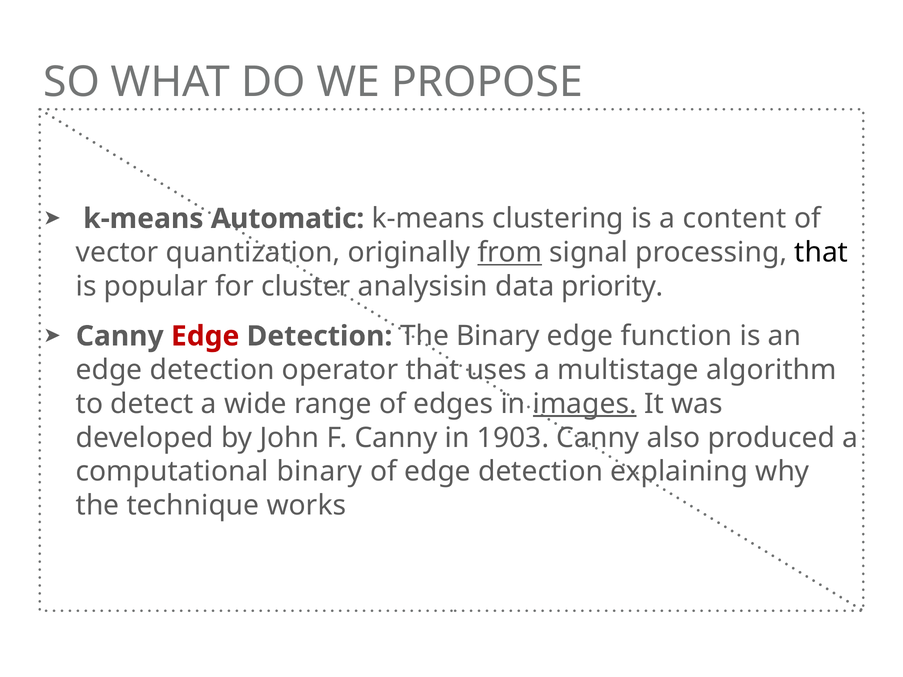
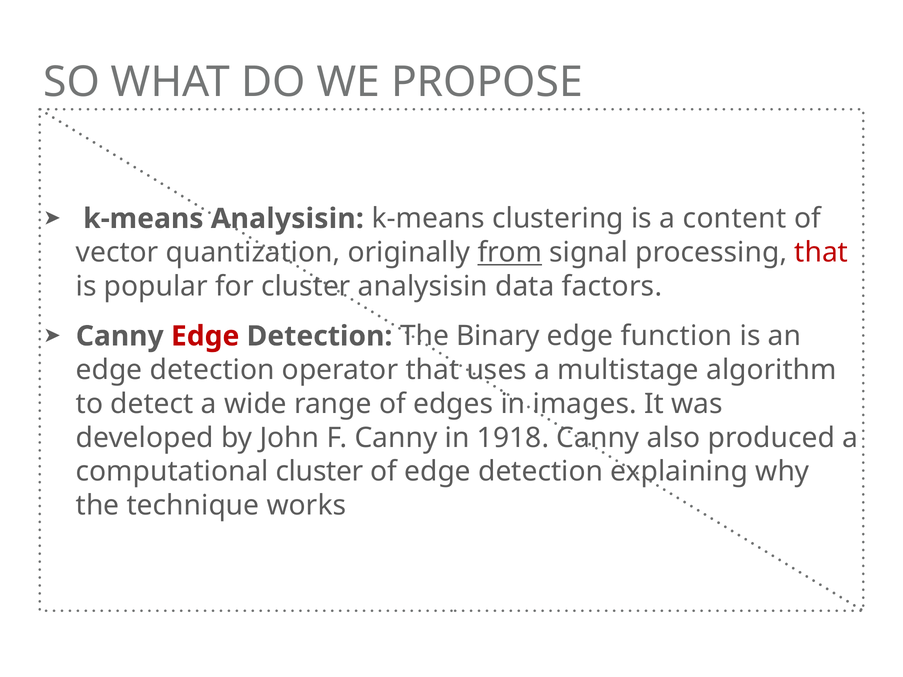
k-means Automatic: Automatic -> Analysisin
that at (821, 253) colour: black -> red
priority: priority -> factors
images underline: present -> none
1903: 1903 -> 1918
computational binary: binary -> cluster
